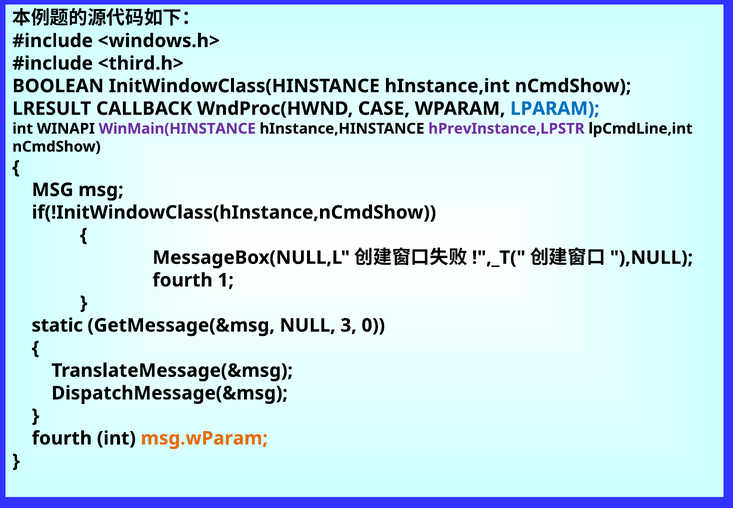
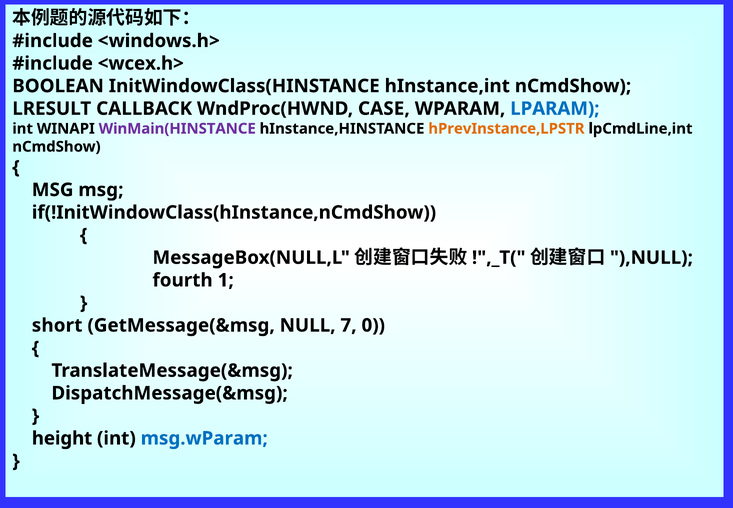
<third.h>: <third.h> -> <wcex.h>
hPrevInstance,LPSTR colour: purple -> orange
static: static -> short
3: 3 -> 7
fourth at (62, 438): fourth -> height
msg.wParam colour: orange -> blue
